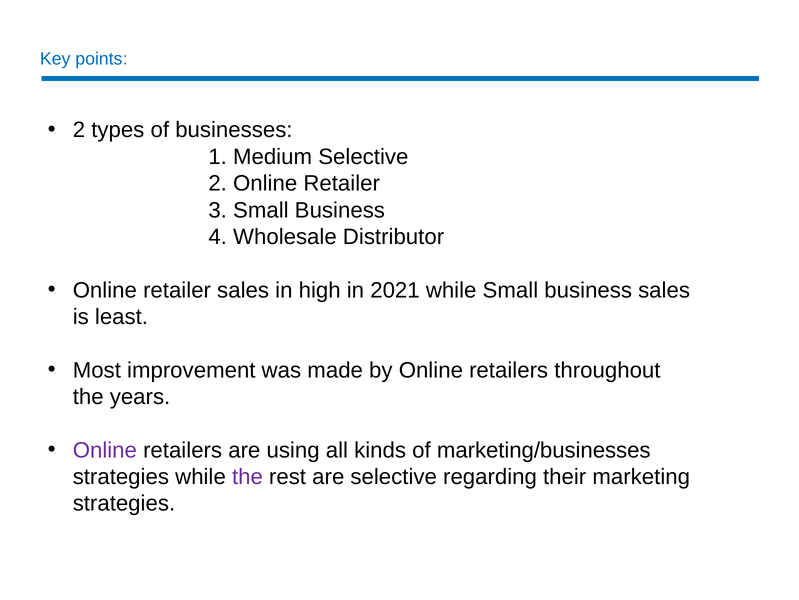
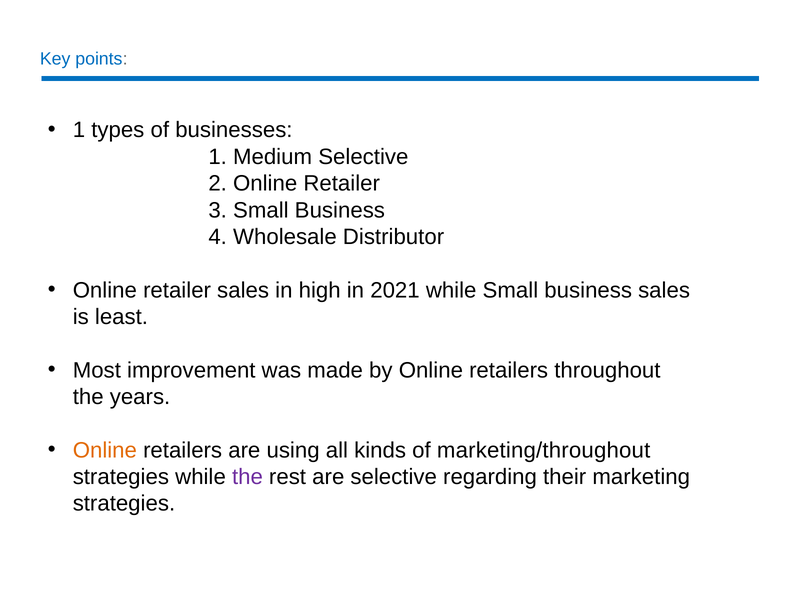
2 at (79, 130): 2 -> 1
Online at (105, 450) colour: purple -> orange
marketing/businesses: marketing/businesses -> marketing/throughout
